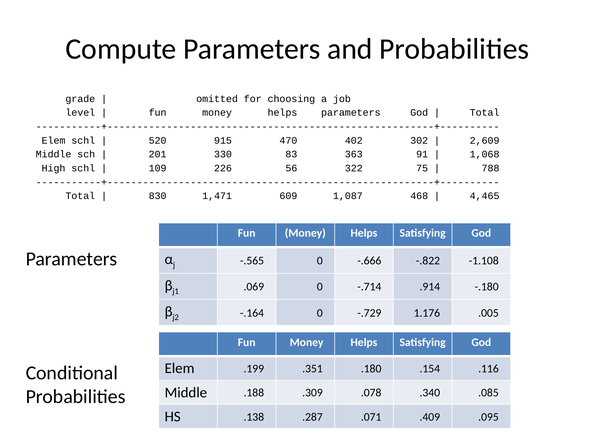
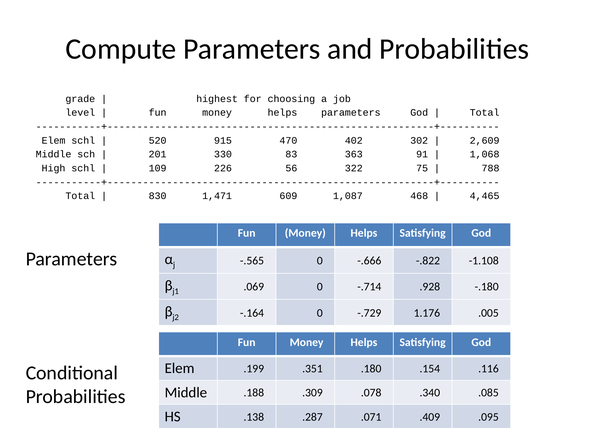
omitted: omitted -> highest
.914: .914 -> .928
